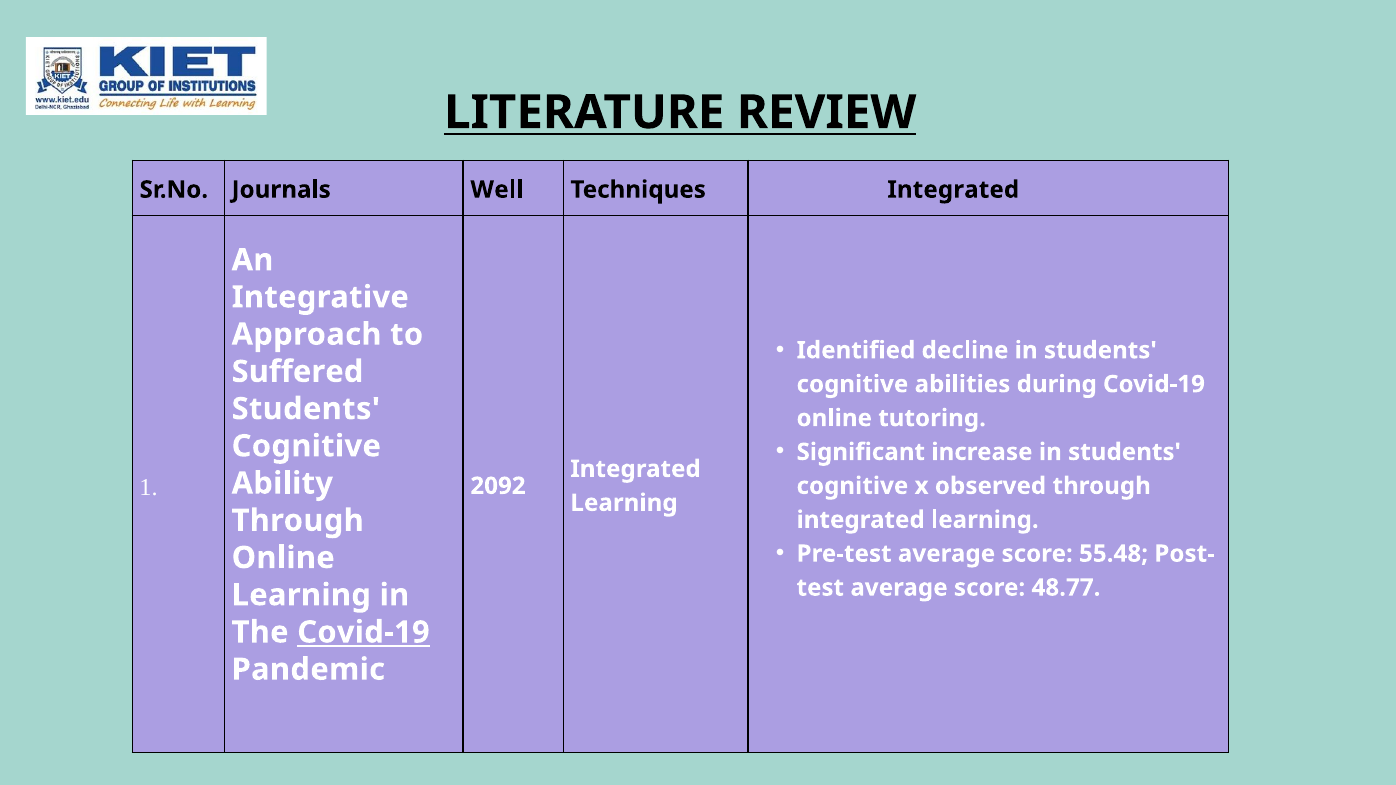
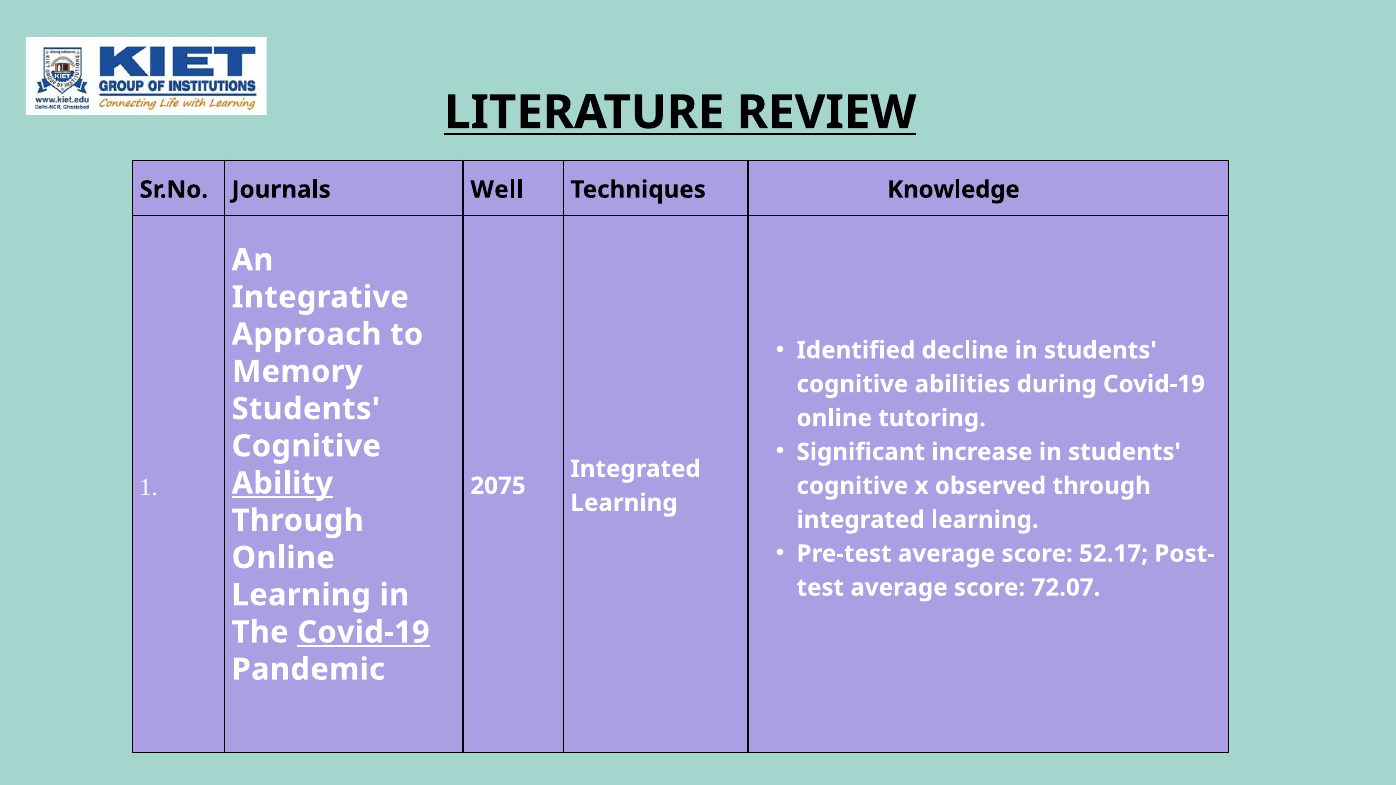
Techniques Integrated: Integrated -> Knowledge
Suffered: Suffered -> Memory
Ability underline: none -> present
2092: 2092 -> 2075
55.48: 55.48 -> 52.17
48.77: 48.77 -> 72.07
